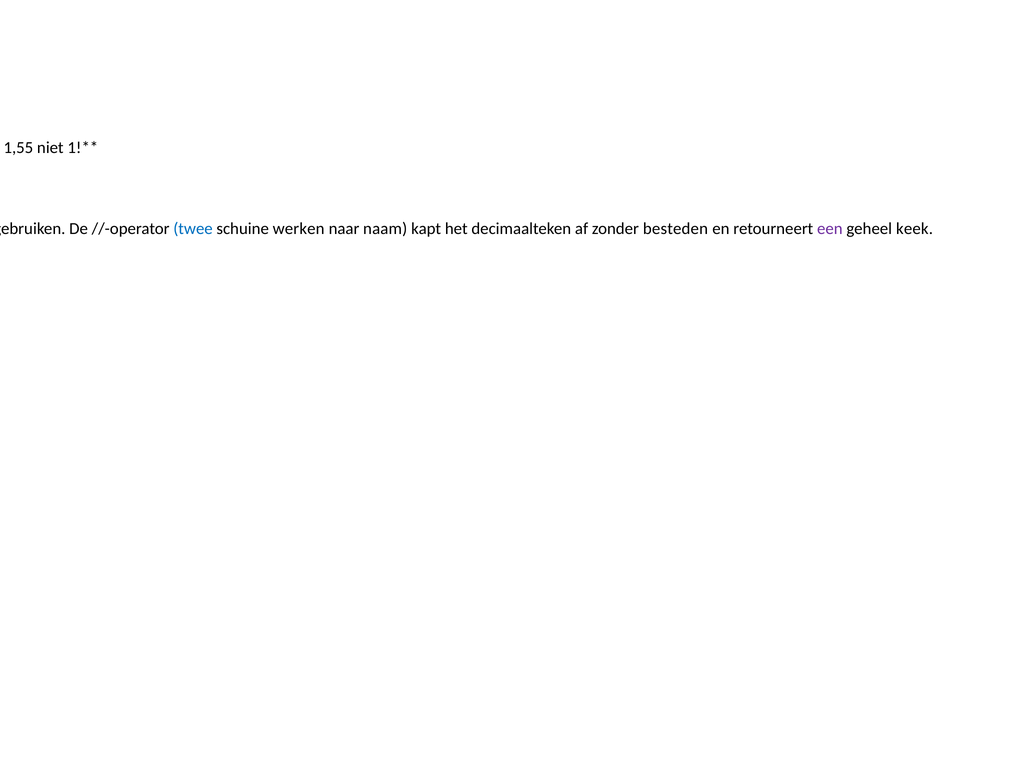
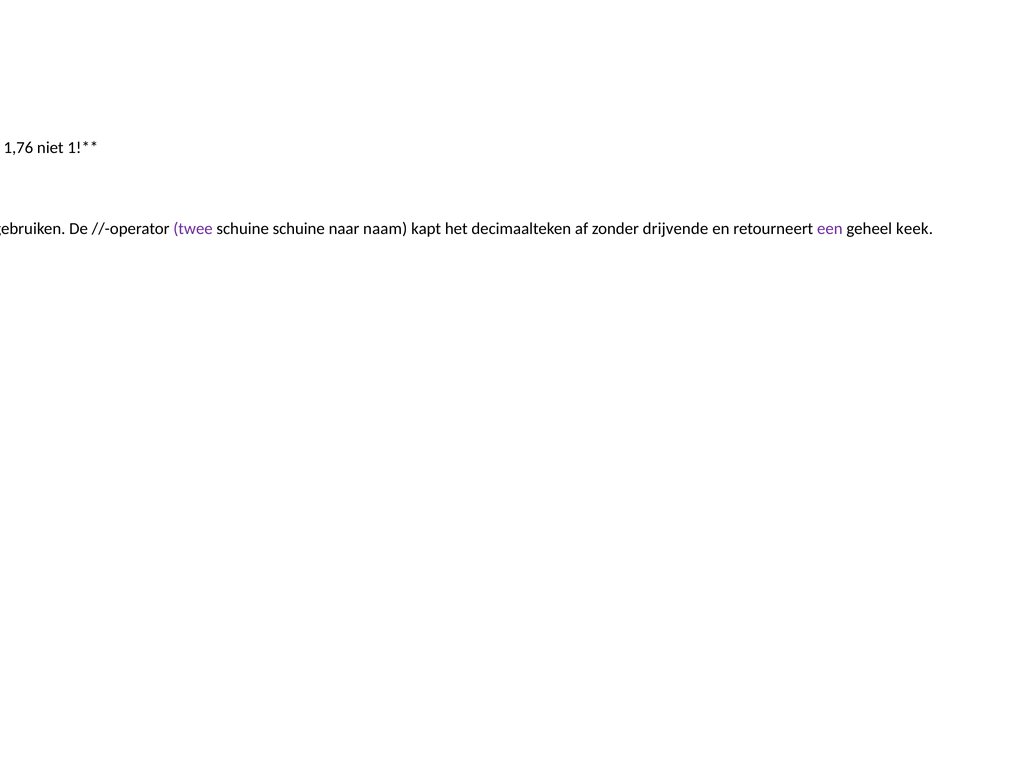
1,55: 1,55 -> 1,76
twee colour: blue -> purple
schuine werken: werken -> schuine
besteden: besteden -> drijvende
